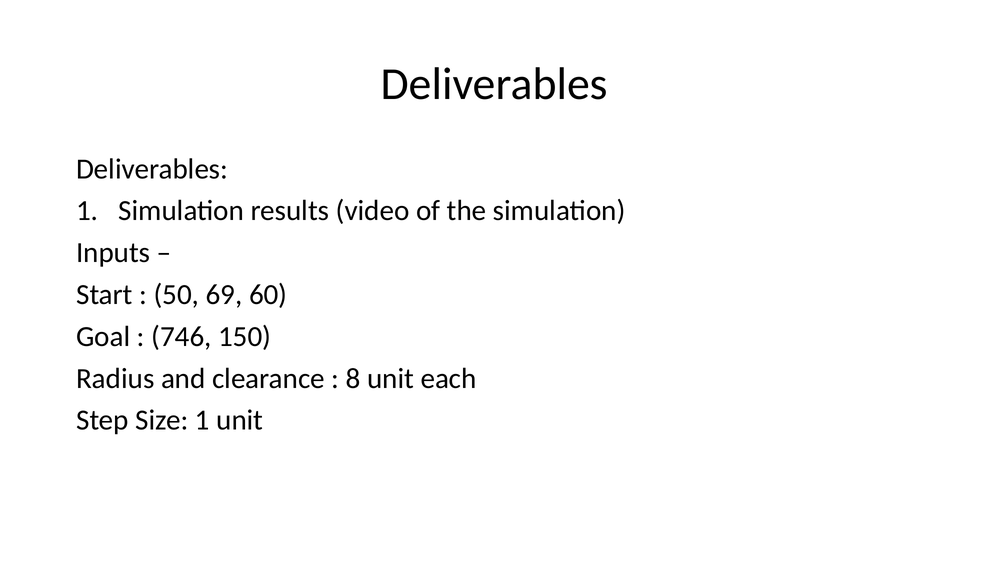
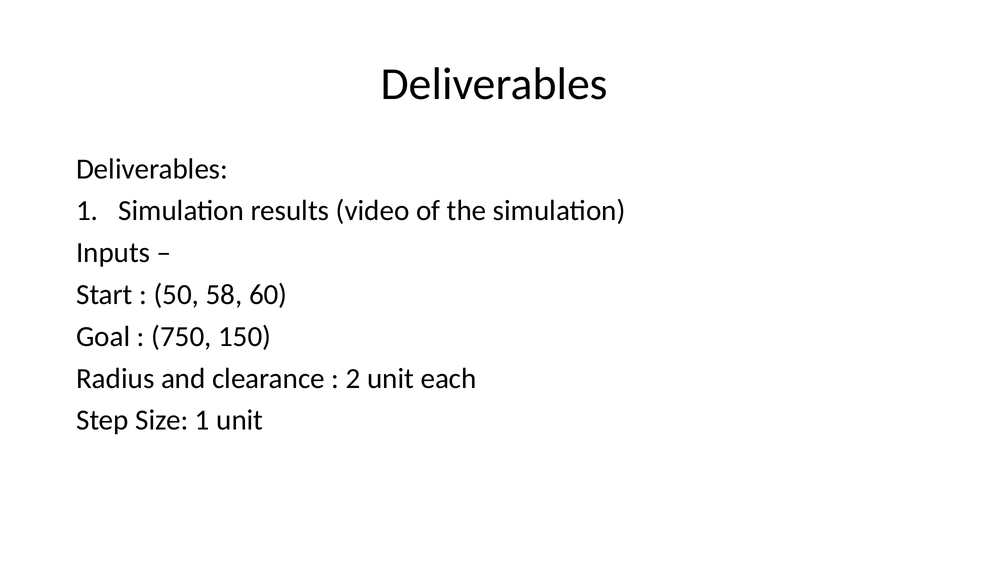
69: 69 -> 58
746: 746 -> 750
8: 8 -> 2
